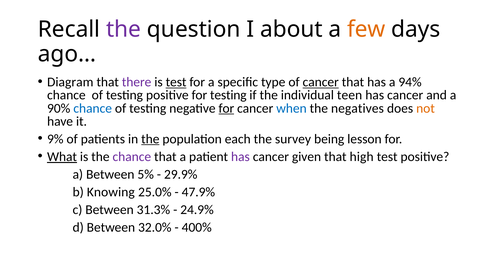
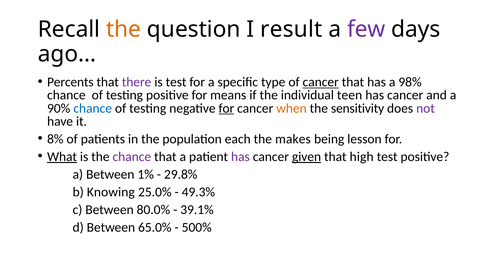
the at (124, 29) colour: purple -> orange
about: about -> result
few colour: orange -> purple
Diagram: Diagram -> Percents
test at (176, 82) underline: present -> none
94%: 94% -> 98%
for testing: testing -> means
when colour: blue -> orange
negatives: negatives -> sensitivity
not colour: orange -> purple
9%: 9% -> 8%
the at (150, 139) underline: present -> none
survey: survey -> makes
given underline: none -> present
5%: 5% -> 1%
29.9%: 29.9% -> 29.8%
47.9%: 47.9% -> 49.3%
31.3%: 31.3% -> 80.0%
24.9%: 24.9% -> 39.1%
32.0%: 32.0% -> 65.0%
400%: 400% -> 500%
